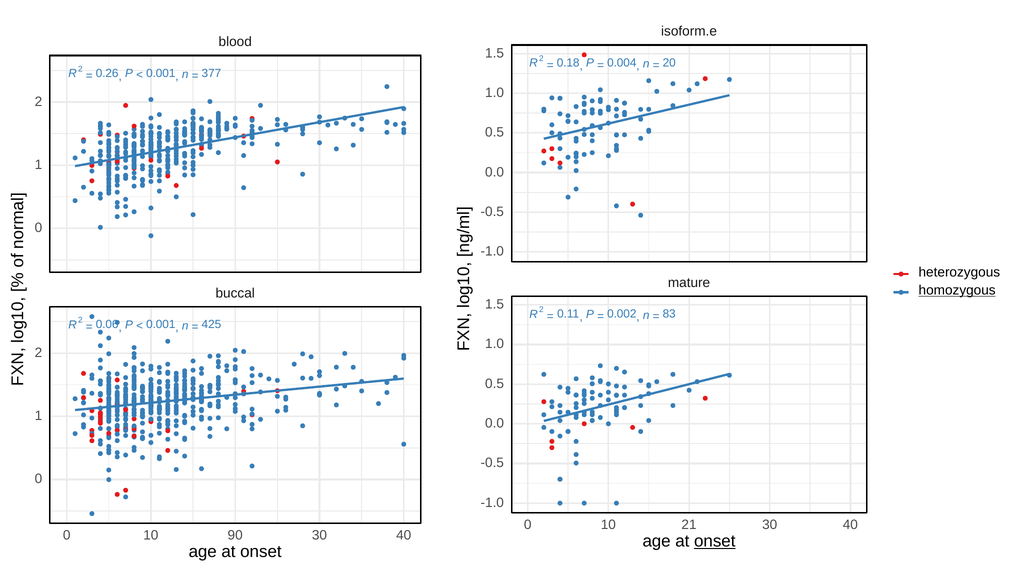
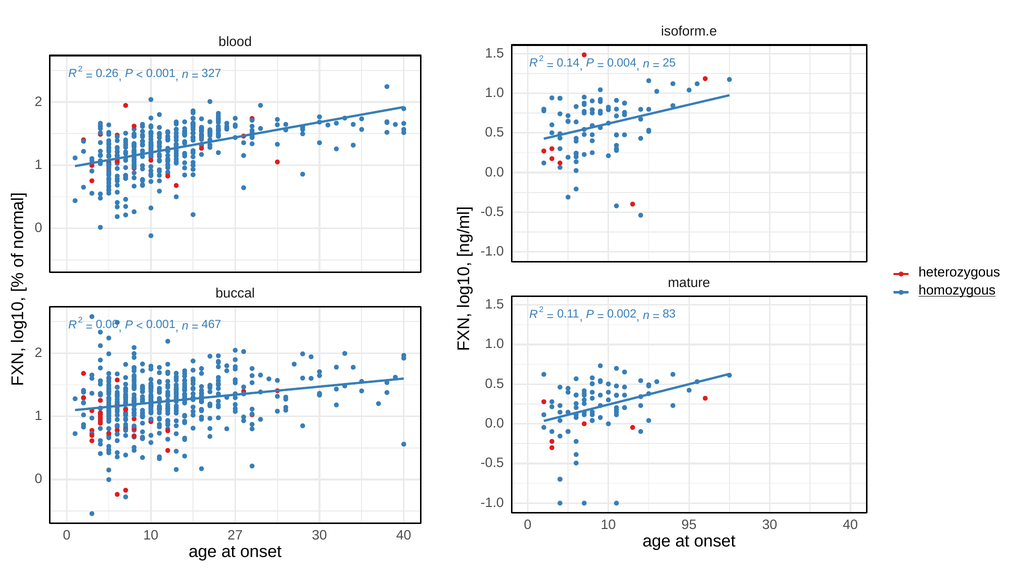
0.18: 0.18 -> 0.14
20: 20 -> 25
377: 377 -> 327
425: 425 -> 467
21: 21 -> 95
90: 90 -> 27
onset at (715, 541) underline: present -> none
